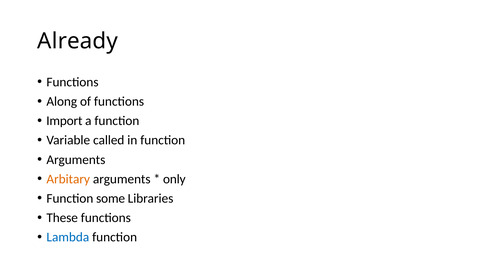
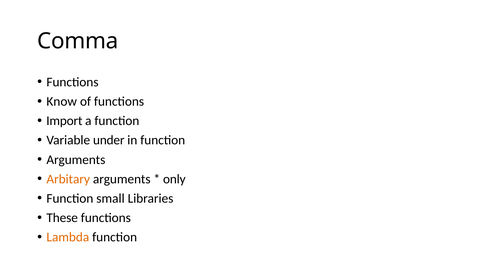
Already: Already -> Comma
Along: Along -> Know
called: called -> under
some: some -> small
Lambda colour: blue -> orange
